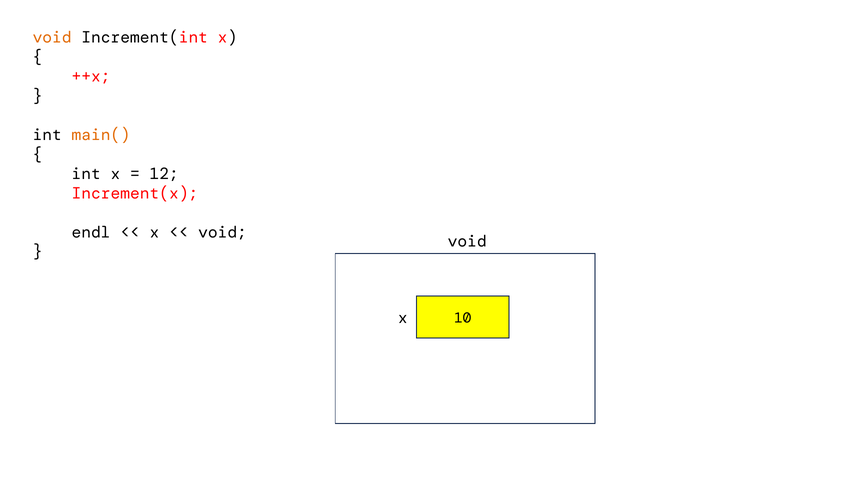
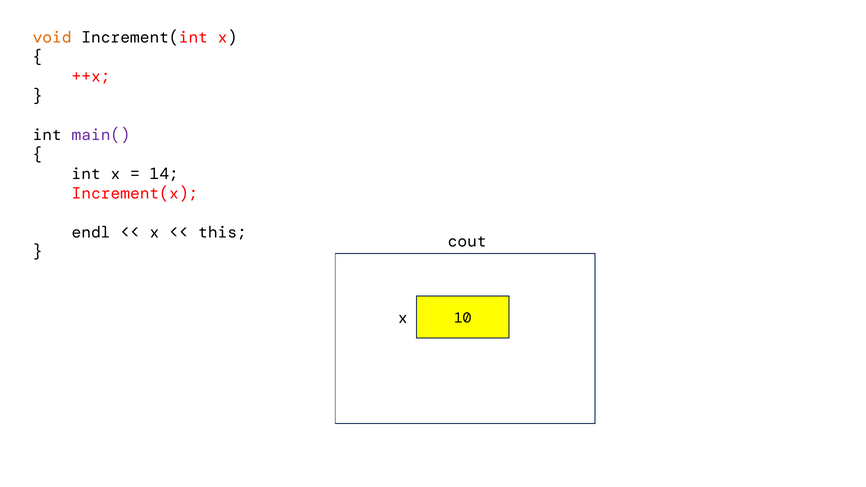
main( colour: orange -> purple
12: 12 -> 14
void at (223, 232): void -> this
void at (467, 241): void -> cout
